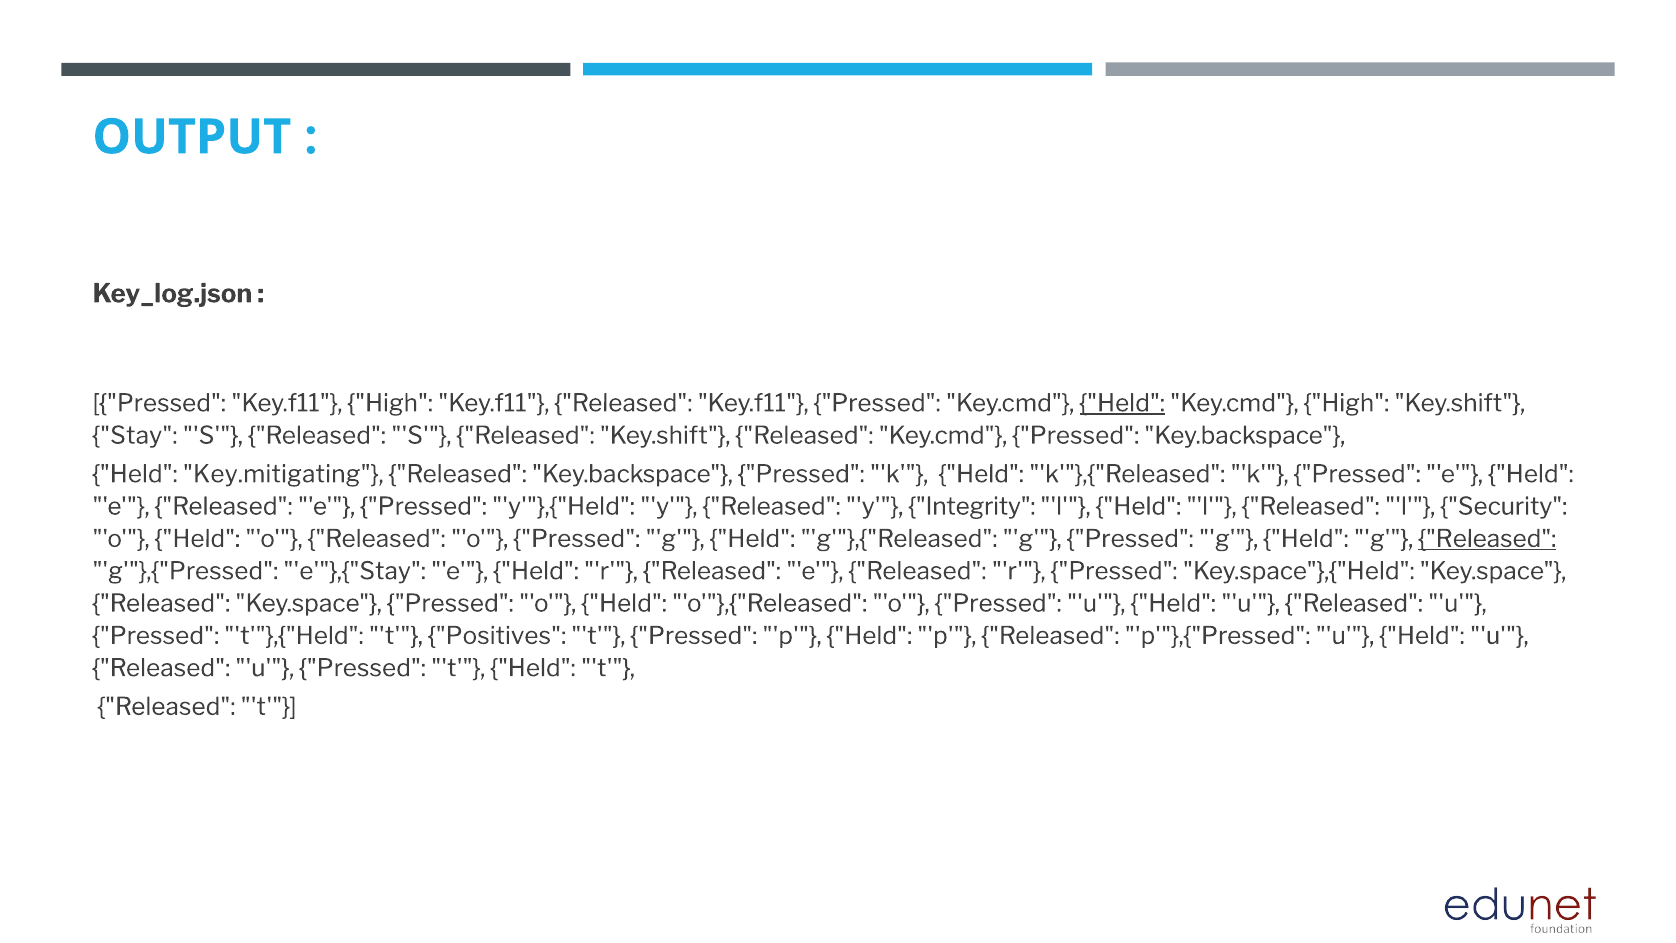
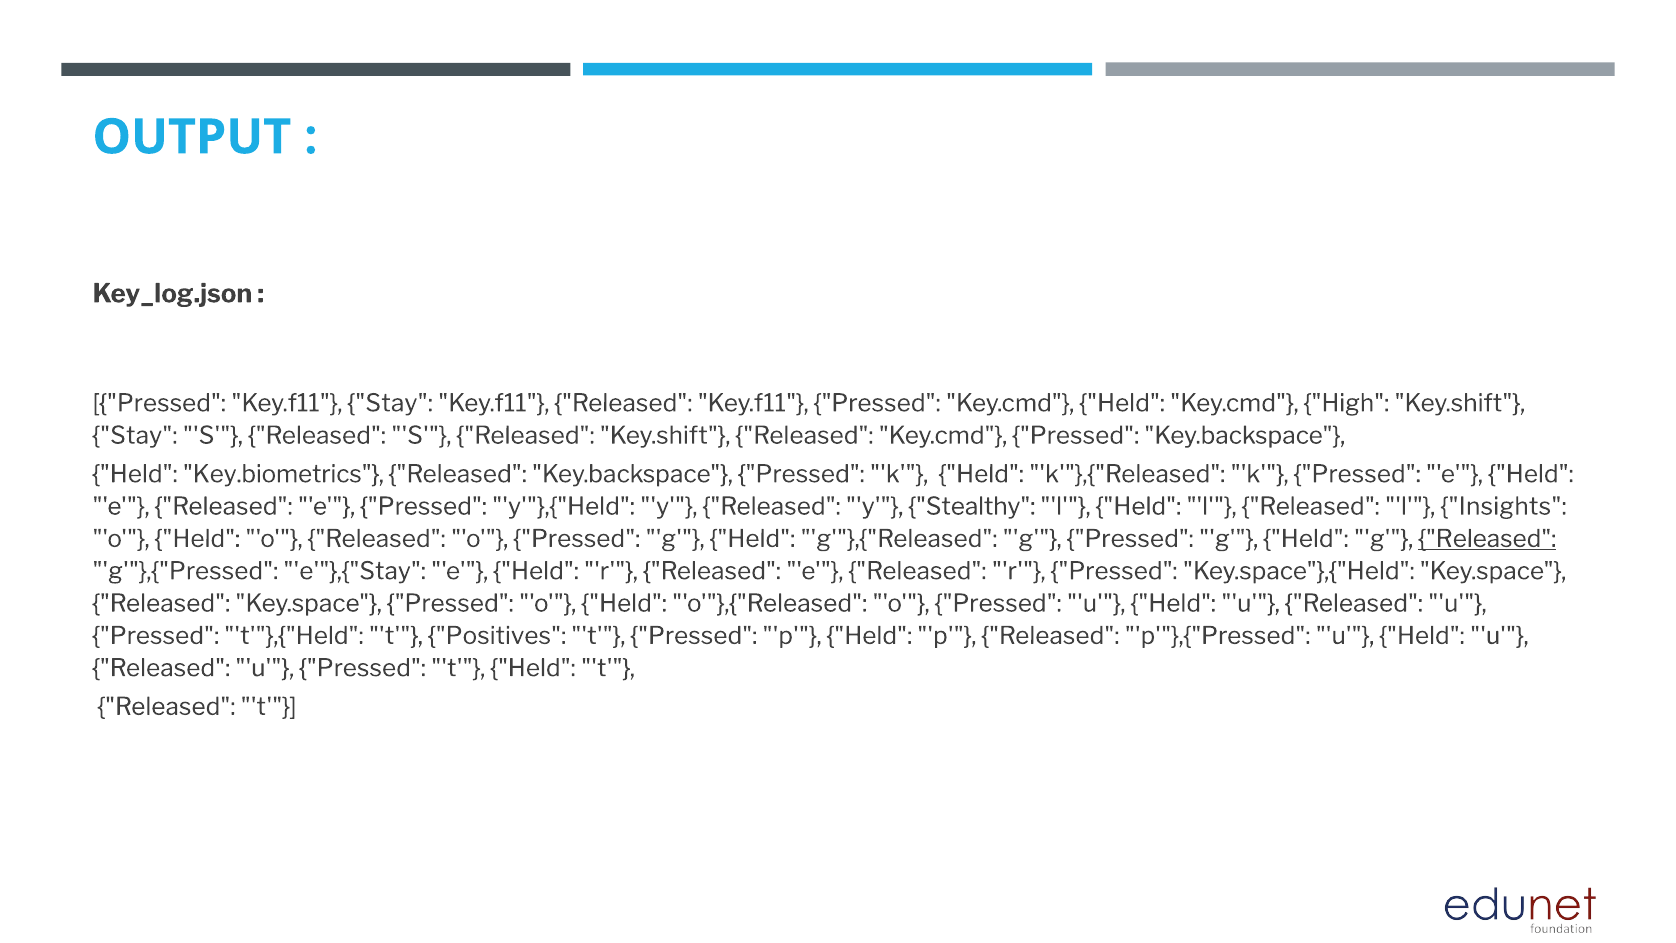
Key.f11 High: High -> Stay
Held at (1122, 403) underline: present -> none
Key.mitigating: Key.mitigating -> Key.biometrics
Integrity: Integrity -> Stealthy
Security: Security -> Insights
